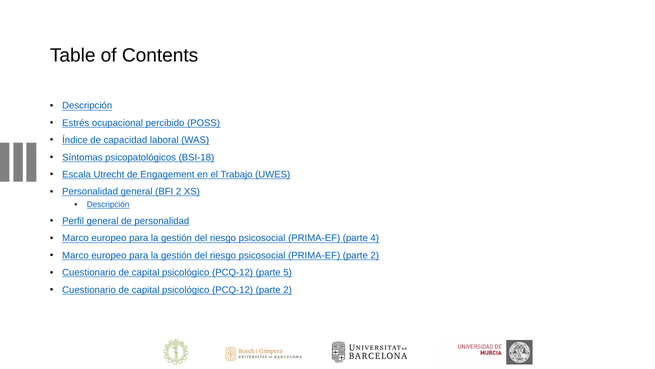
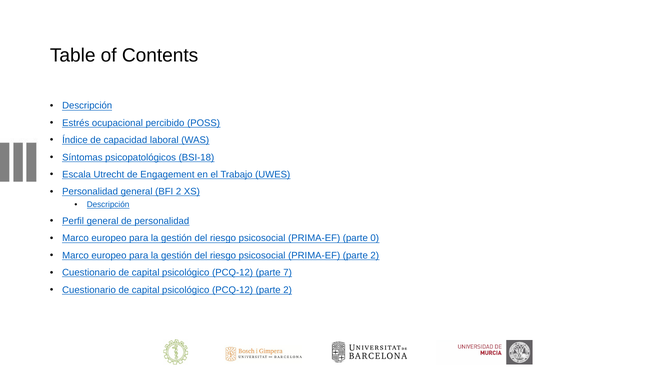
4: 4 -> 0
5: 5 -> 7
